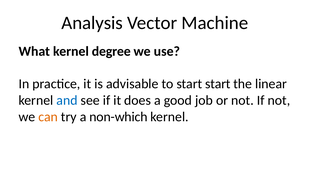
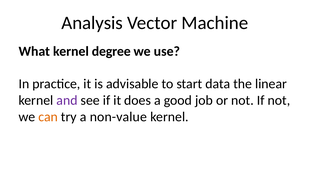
start start: start -> data
and colour: blue -> purple
non-which: non-which -> non-value
